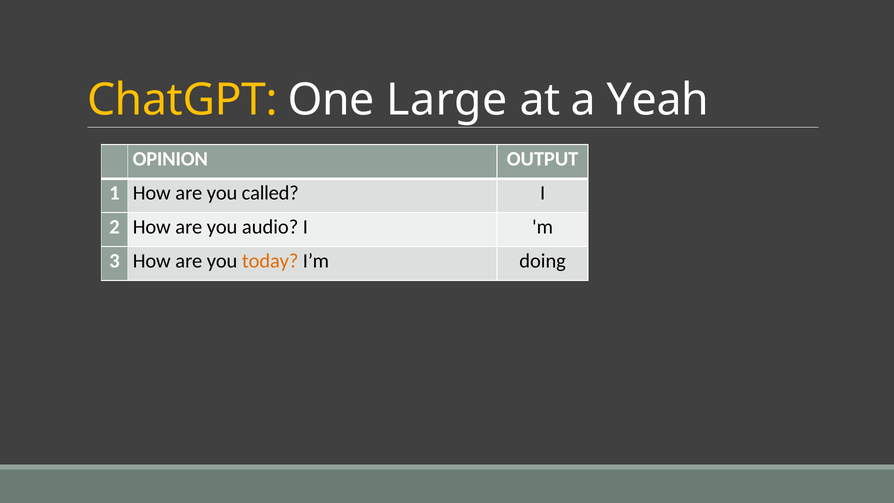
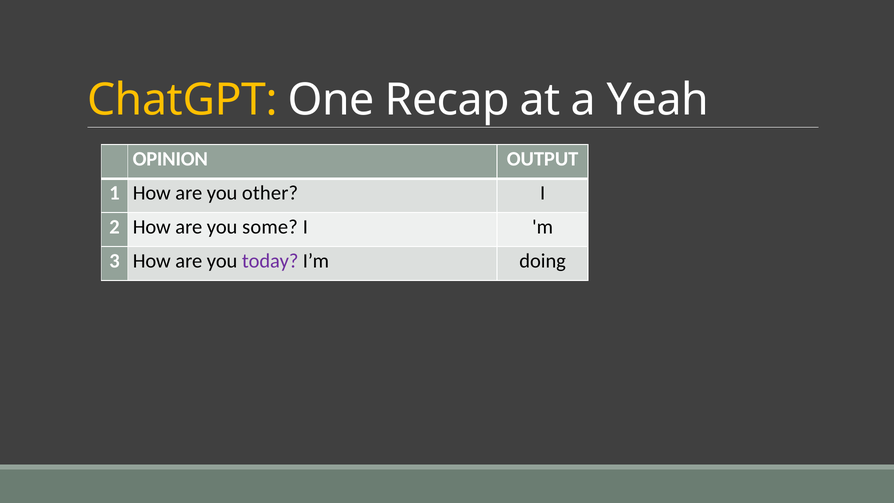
Large: Large -> Recap
called: called -> other
audio: audio -> some
today colour: orange -> purple
